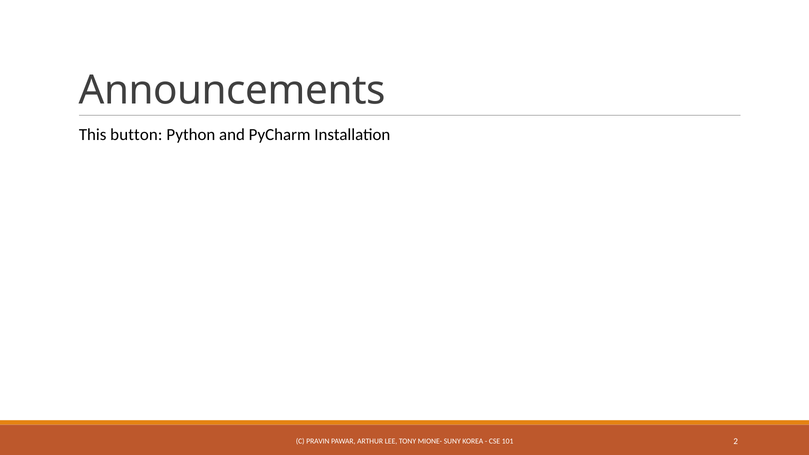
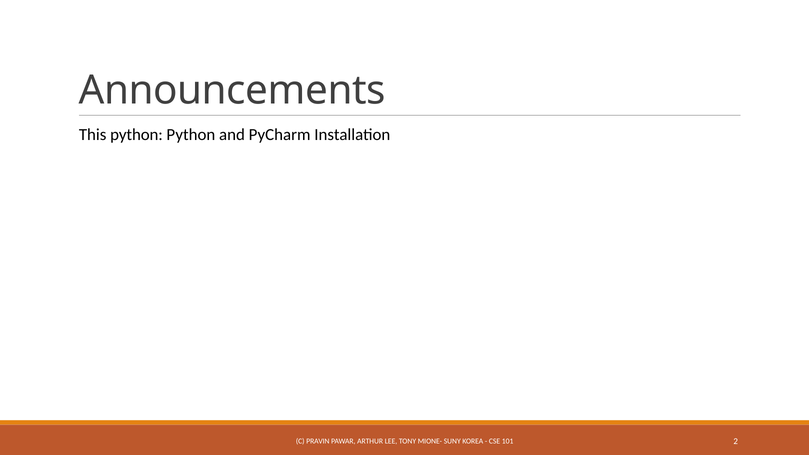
This button: button -> python
